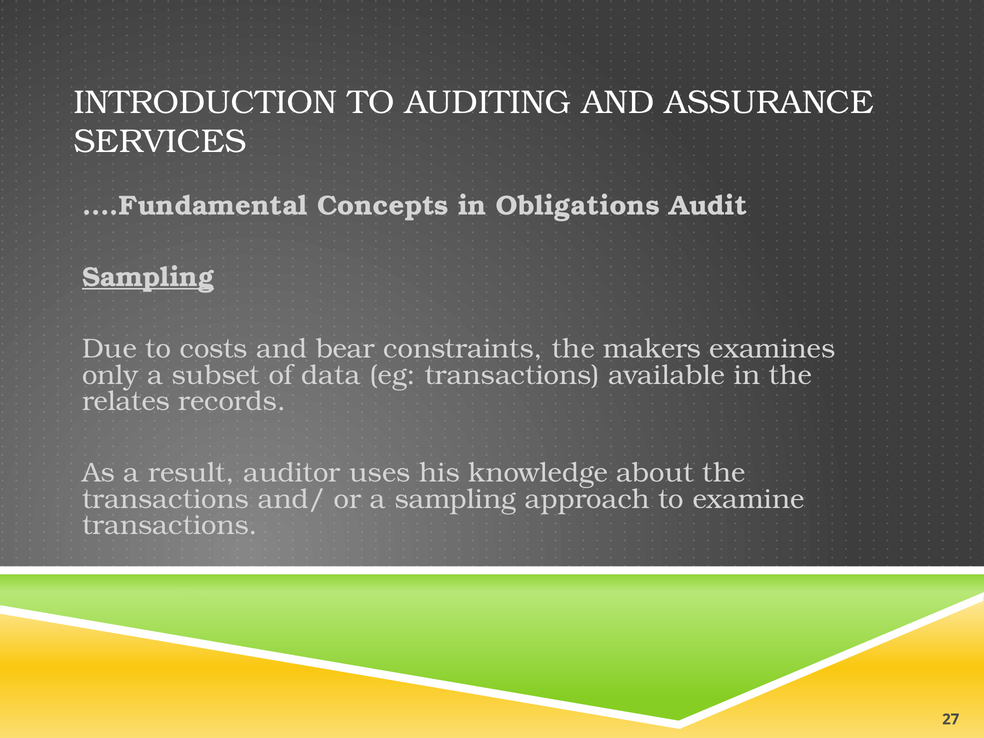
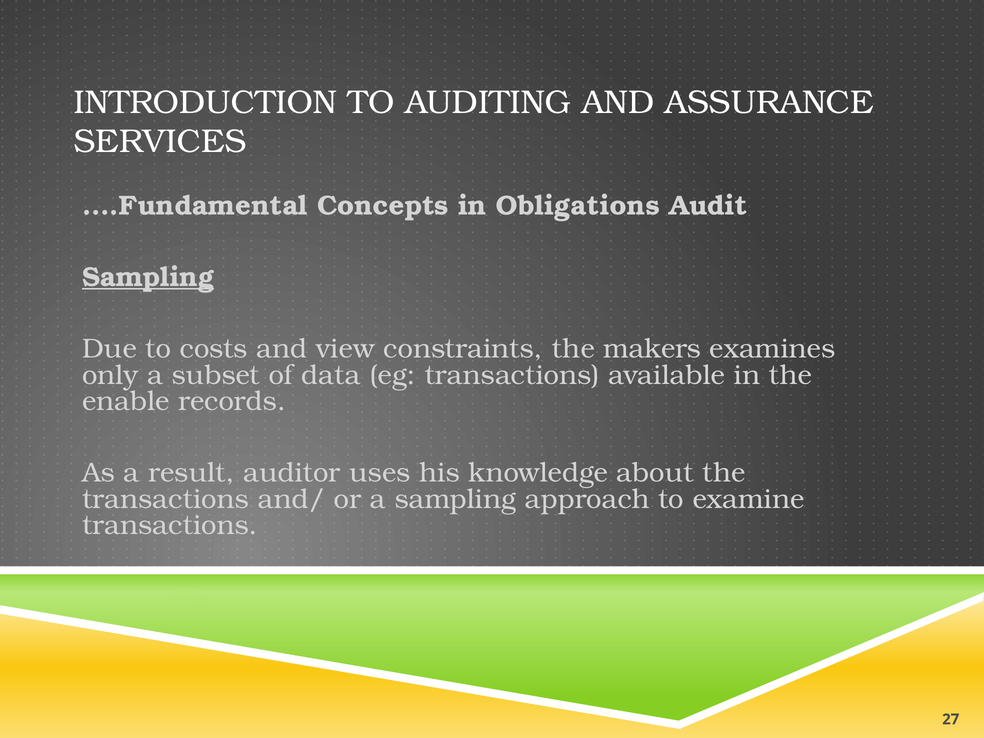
bear: bear -> view
relates: relates -> enable
